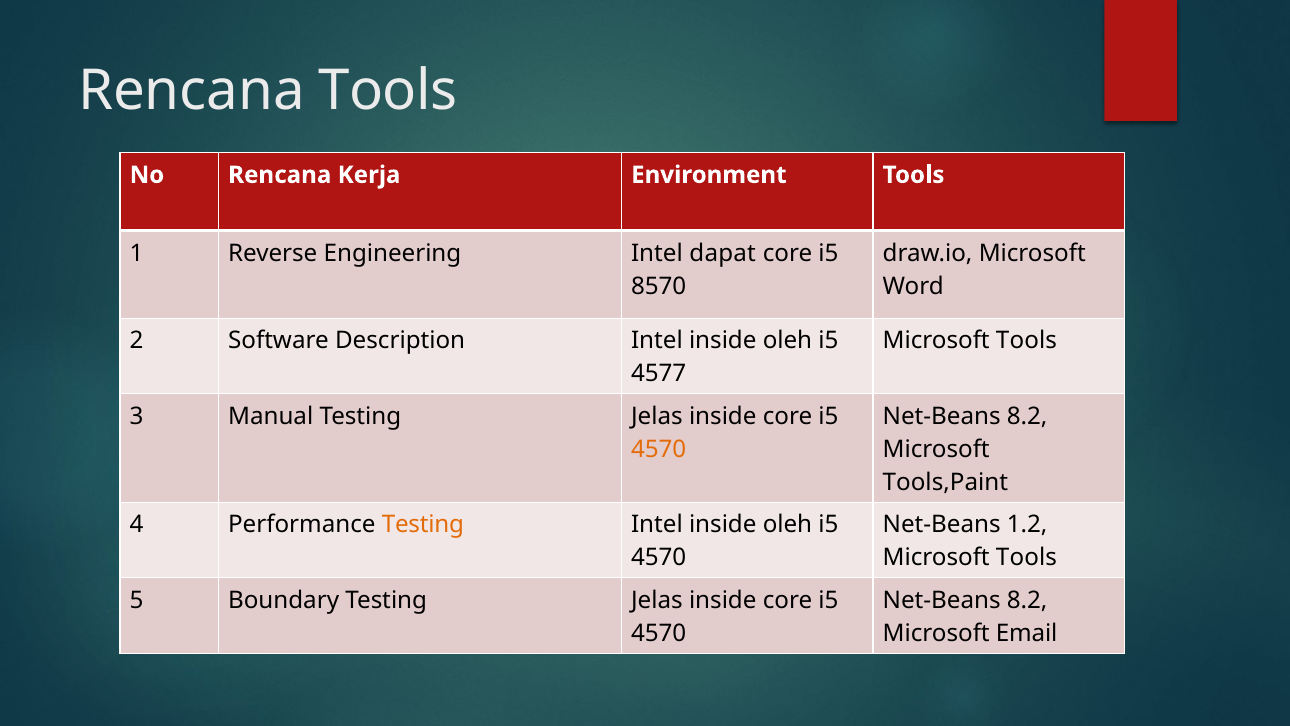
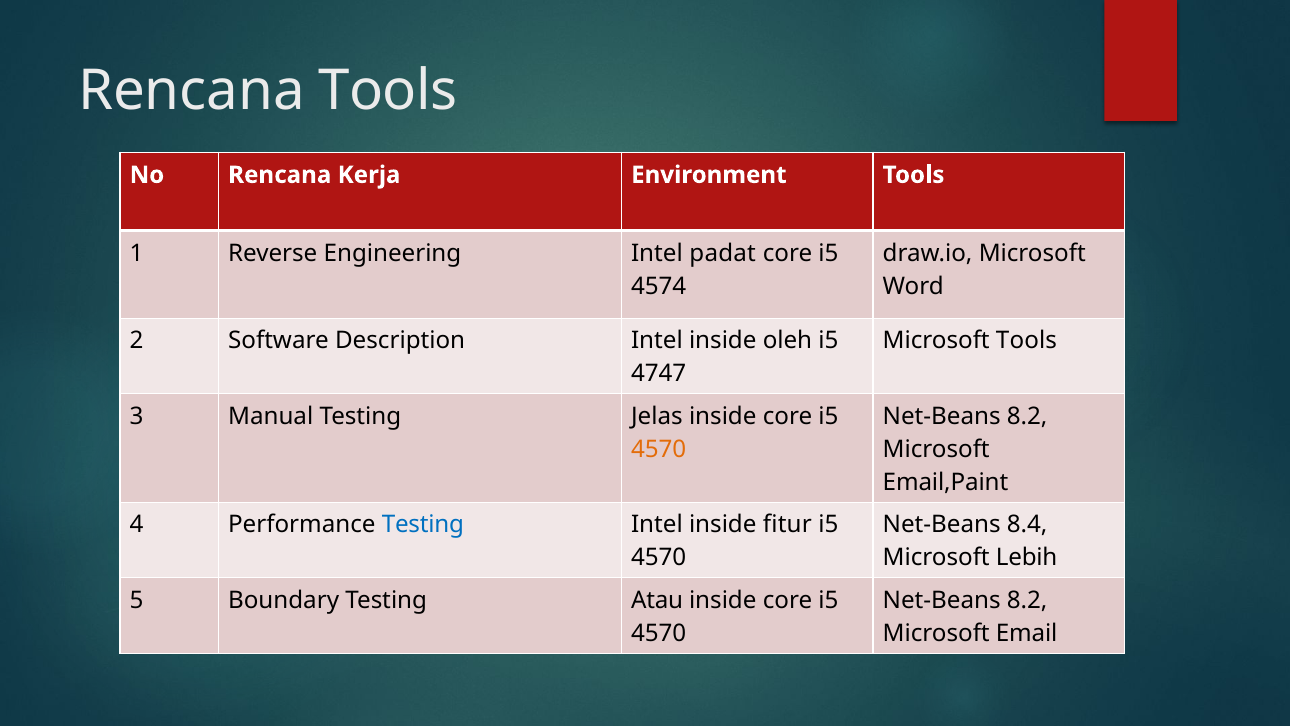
dapat: dapat -> padat
8570: 8570 -> 4574
4577: 4577 -> 4747
Tools,Paint: Tools,Paint -> Email,Paint
Testing at (423, 525) colour: orange -> blue
oleh at (787, 525): oleh -> fitur
1.2: 1.2 -> 8.4
Tools at (1026, 558): Tools -> Lebih
Boundary Testing Jelas: Jelas -> Atau
